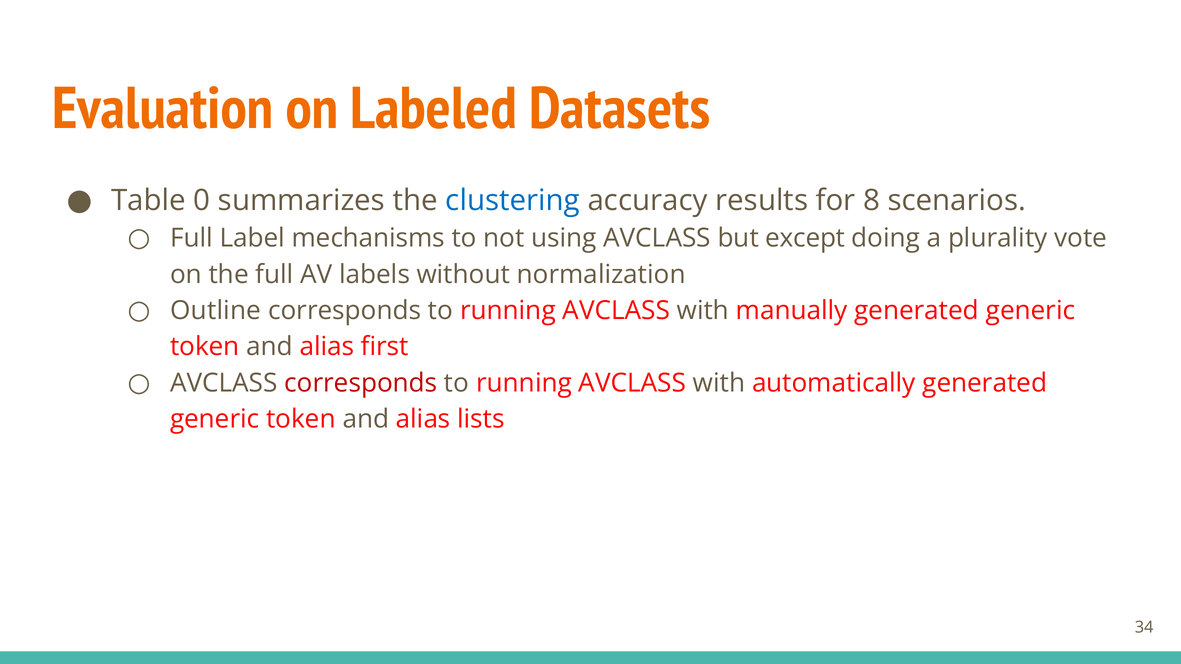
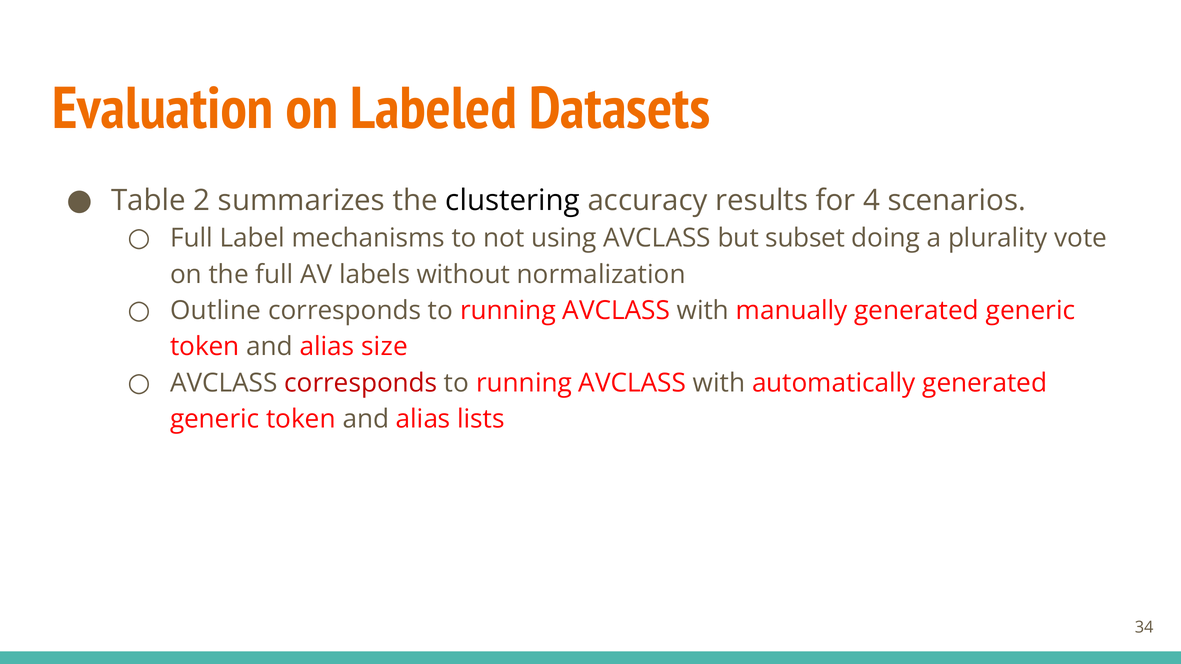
0: 0 -> 2
clustering colour: blue -> black
8: 8 -> 4
except: except -> subset
first: first -> size
